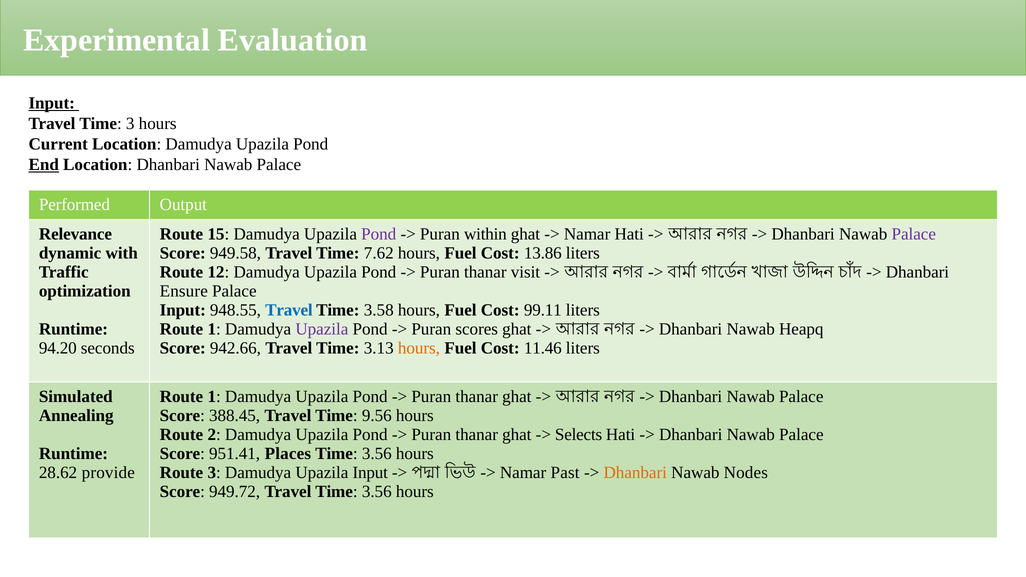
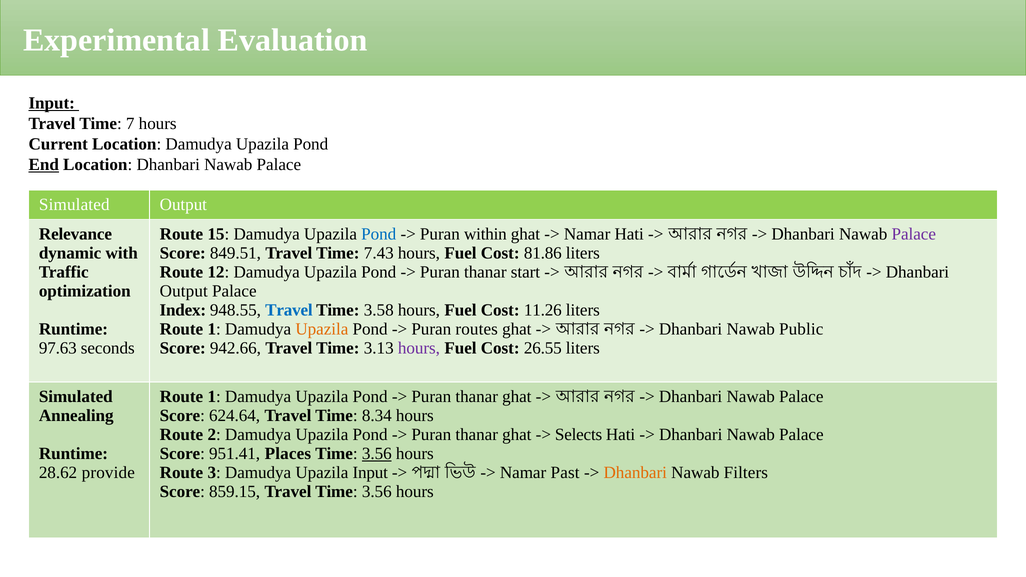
Time 3: 3 -> 7
Performed at (74, 205): Performed -> Simulated
Pond at (379, 234) colour: purple -> blue
949.58: 949.58 -> 849.51
7.62: 7.62 -> 7.43
13.86: 13.86 -> 81.86
visit: visit -> start
Ensure at (184, 291): Ensure -> Output
Input at (183, 310): Input -> Index
99.11: 99.11 -> 11.26
Upazila at (322, 329) colour: purple -> orange
scores: scores -> routes
Heapq: Heapq -> Public
94.20: 94.20 -> 97.63
hours at (419, 348) colour: orange -> purple
11.46: 11.46 -> 26.55
388.45: 388.45 -> 624.64
9.56: 9.56 -> 8.34
3.56 at (377, 454) underline: none -> present
Nodes: Nodes -> Filters
949.72: 949.72 -> 859.15
